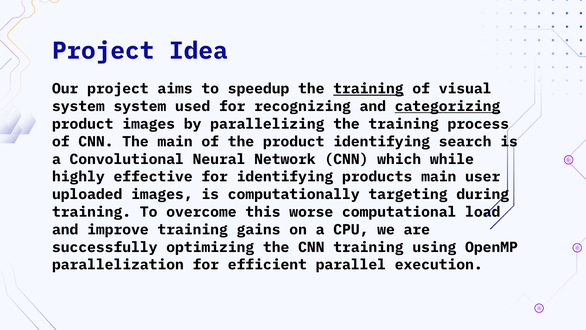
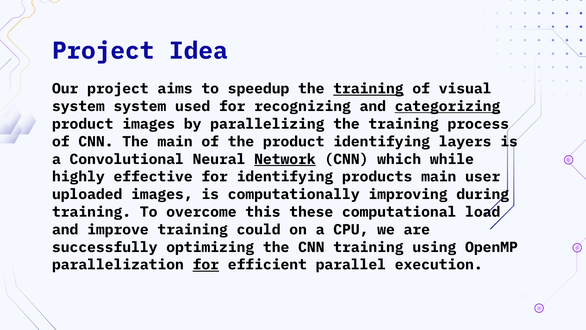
search: search -> layers
Network underline: none -> present
targeting: targeting -> improving
worse: worse -> these
gains: gains -> could
for at (206, 264) underline: none -> present
